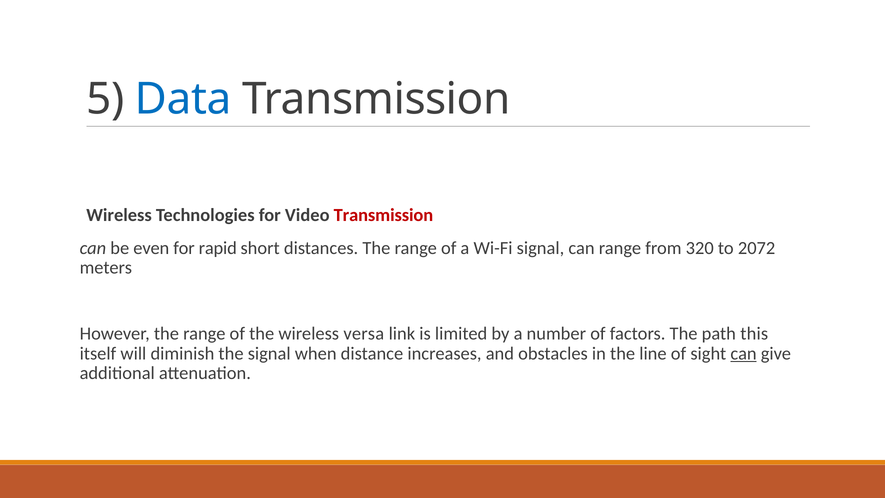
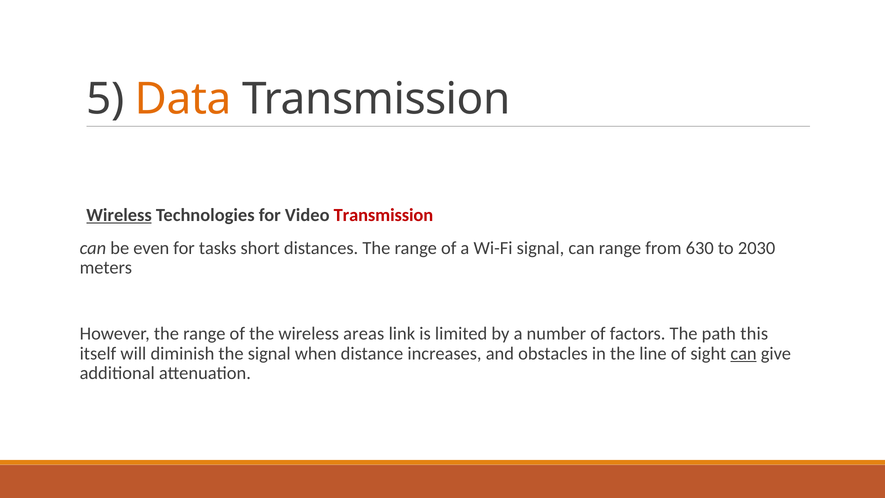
Data colour: blue -> orange
Wireless at (119, 215) underline: none -> present
rapid: rapid -> tasks
320: 320 -> 630
2072: 2072 -> 2030
versa: versa -> areas
